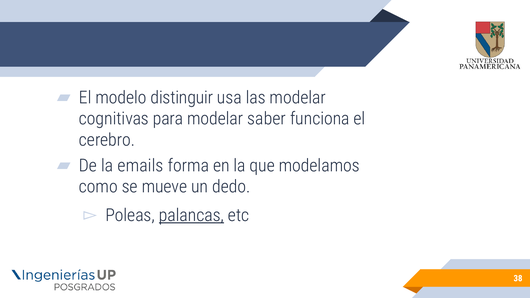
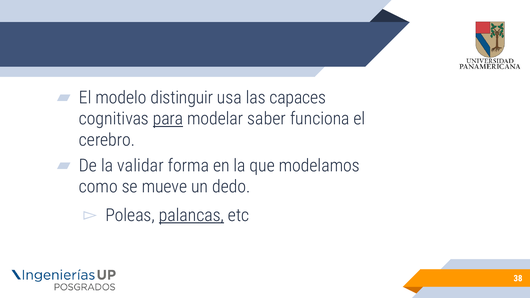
las modelar: modelar -> capaces
para underline: none -> present
emails: emails -> validar
